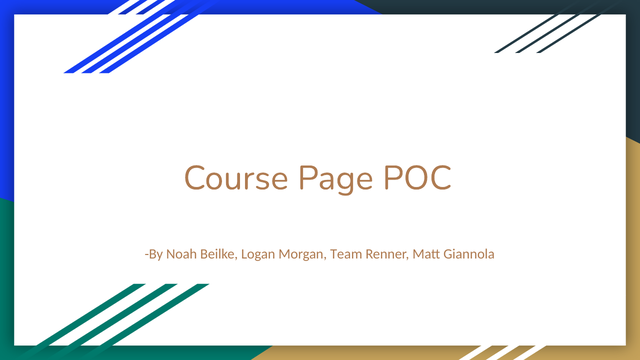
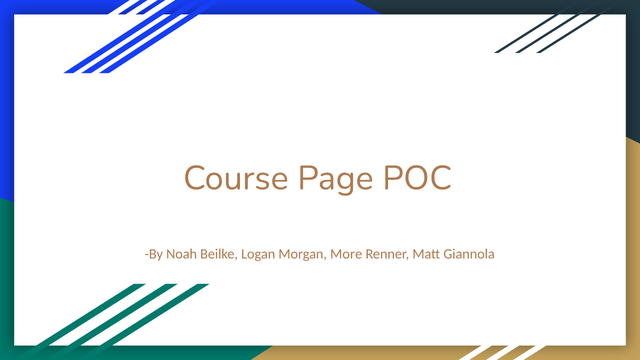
Team: Team -> More
